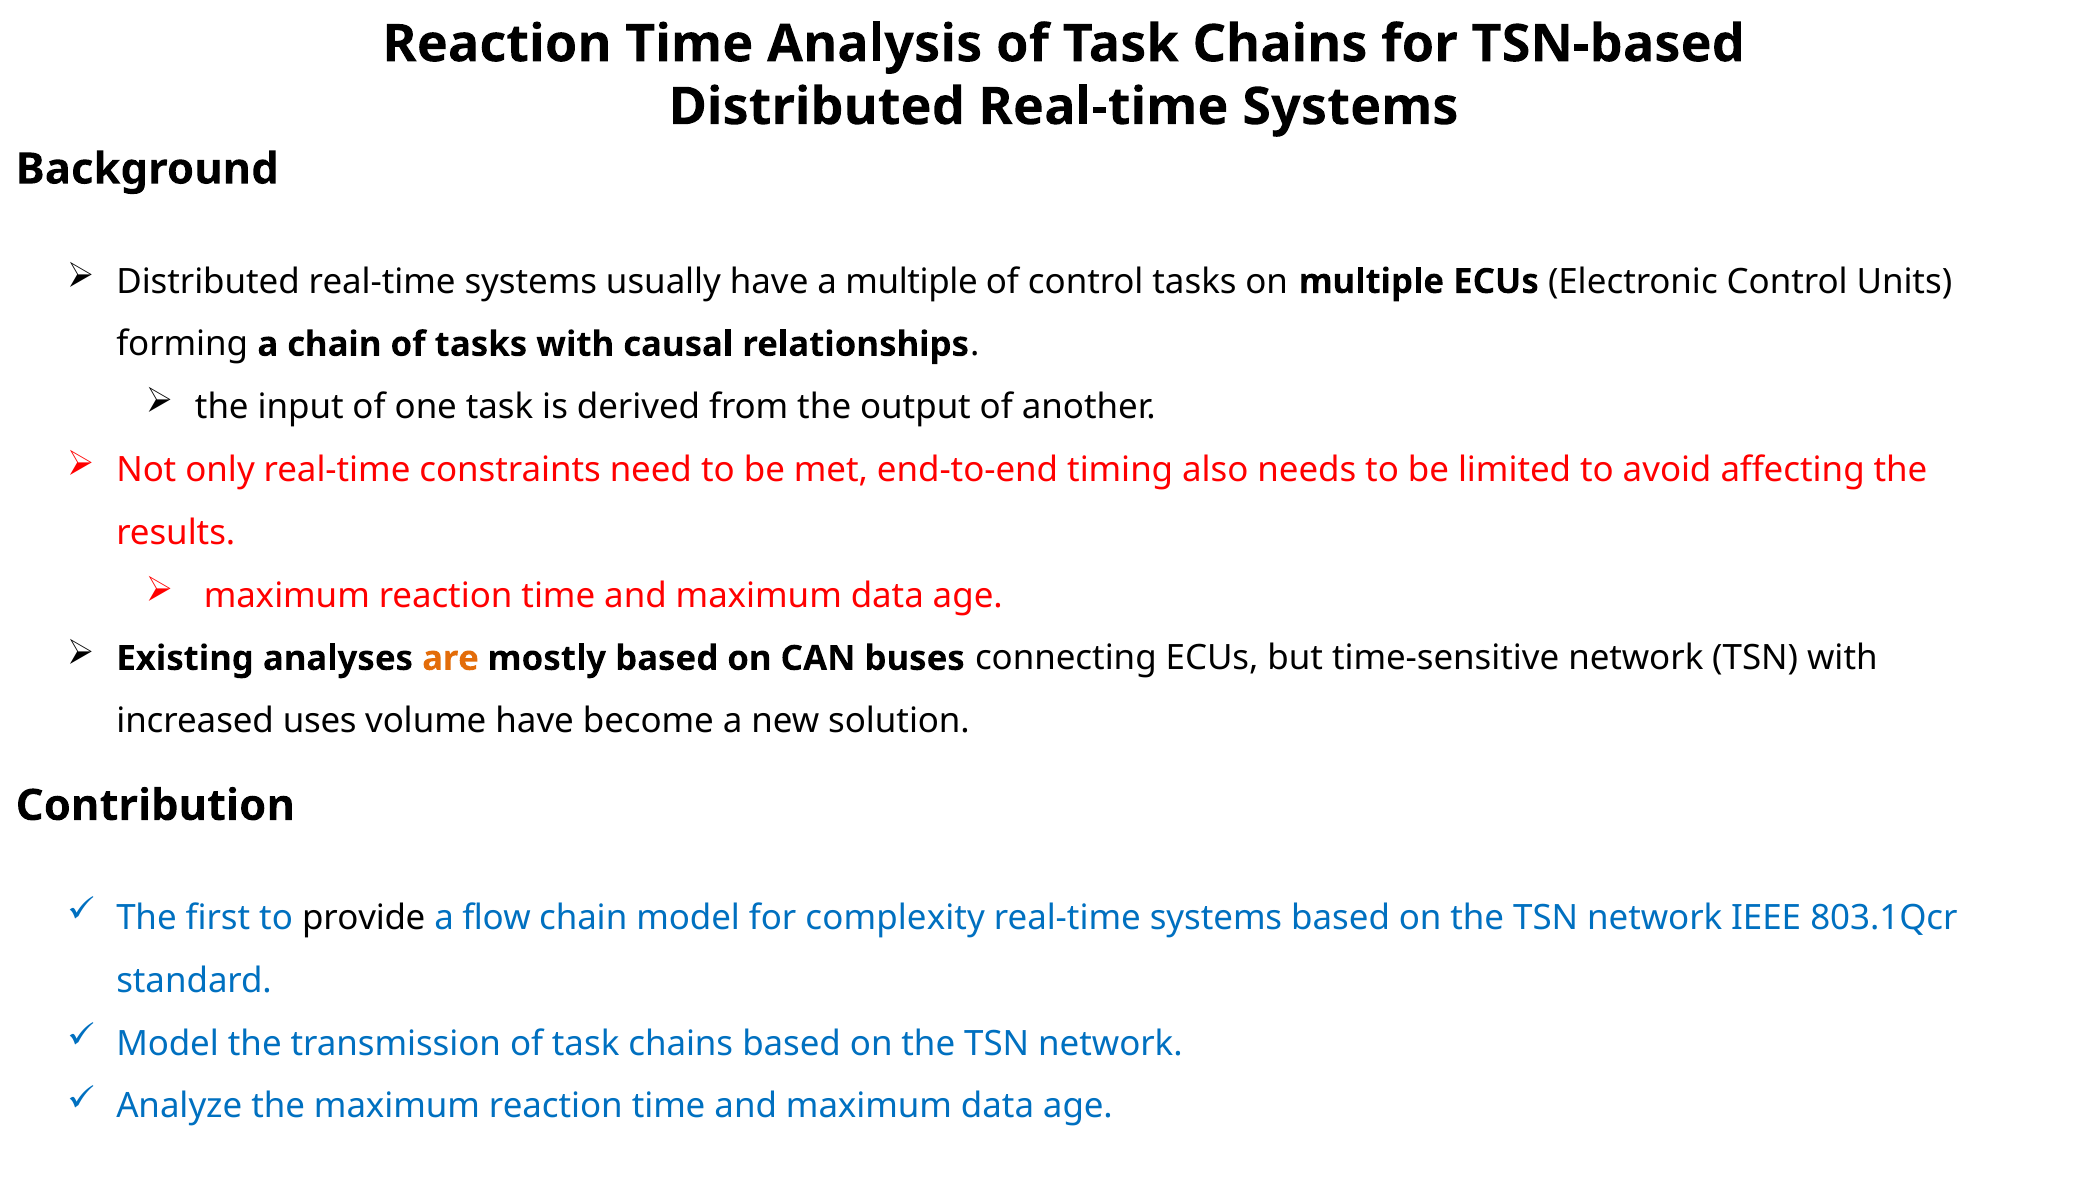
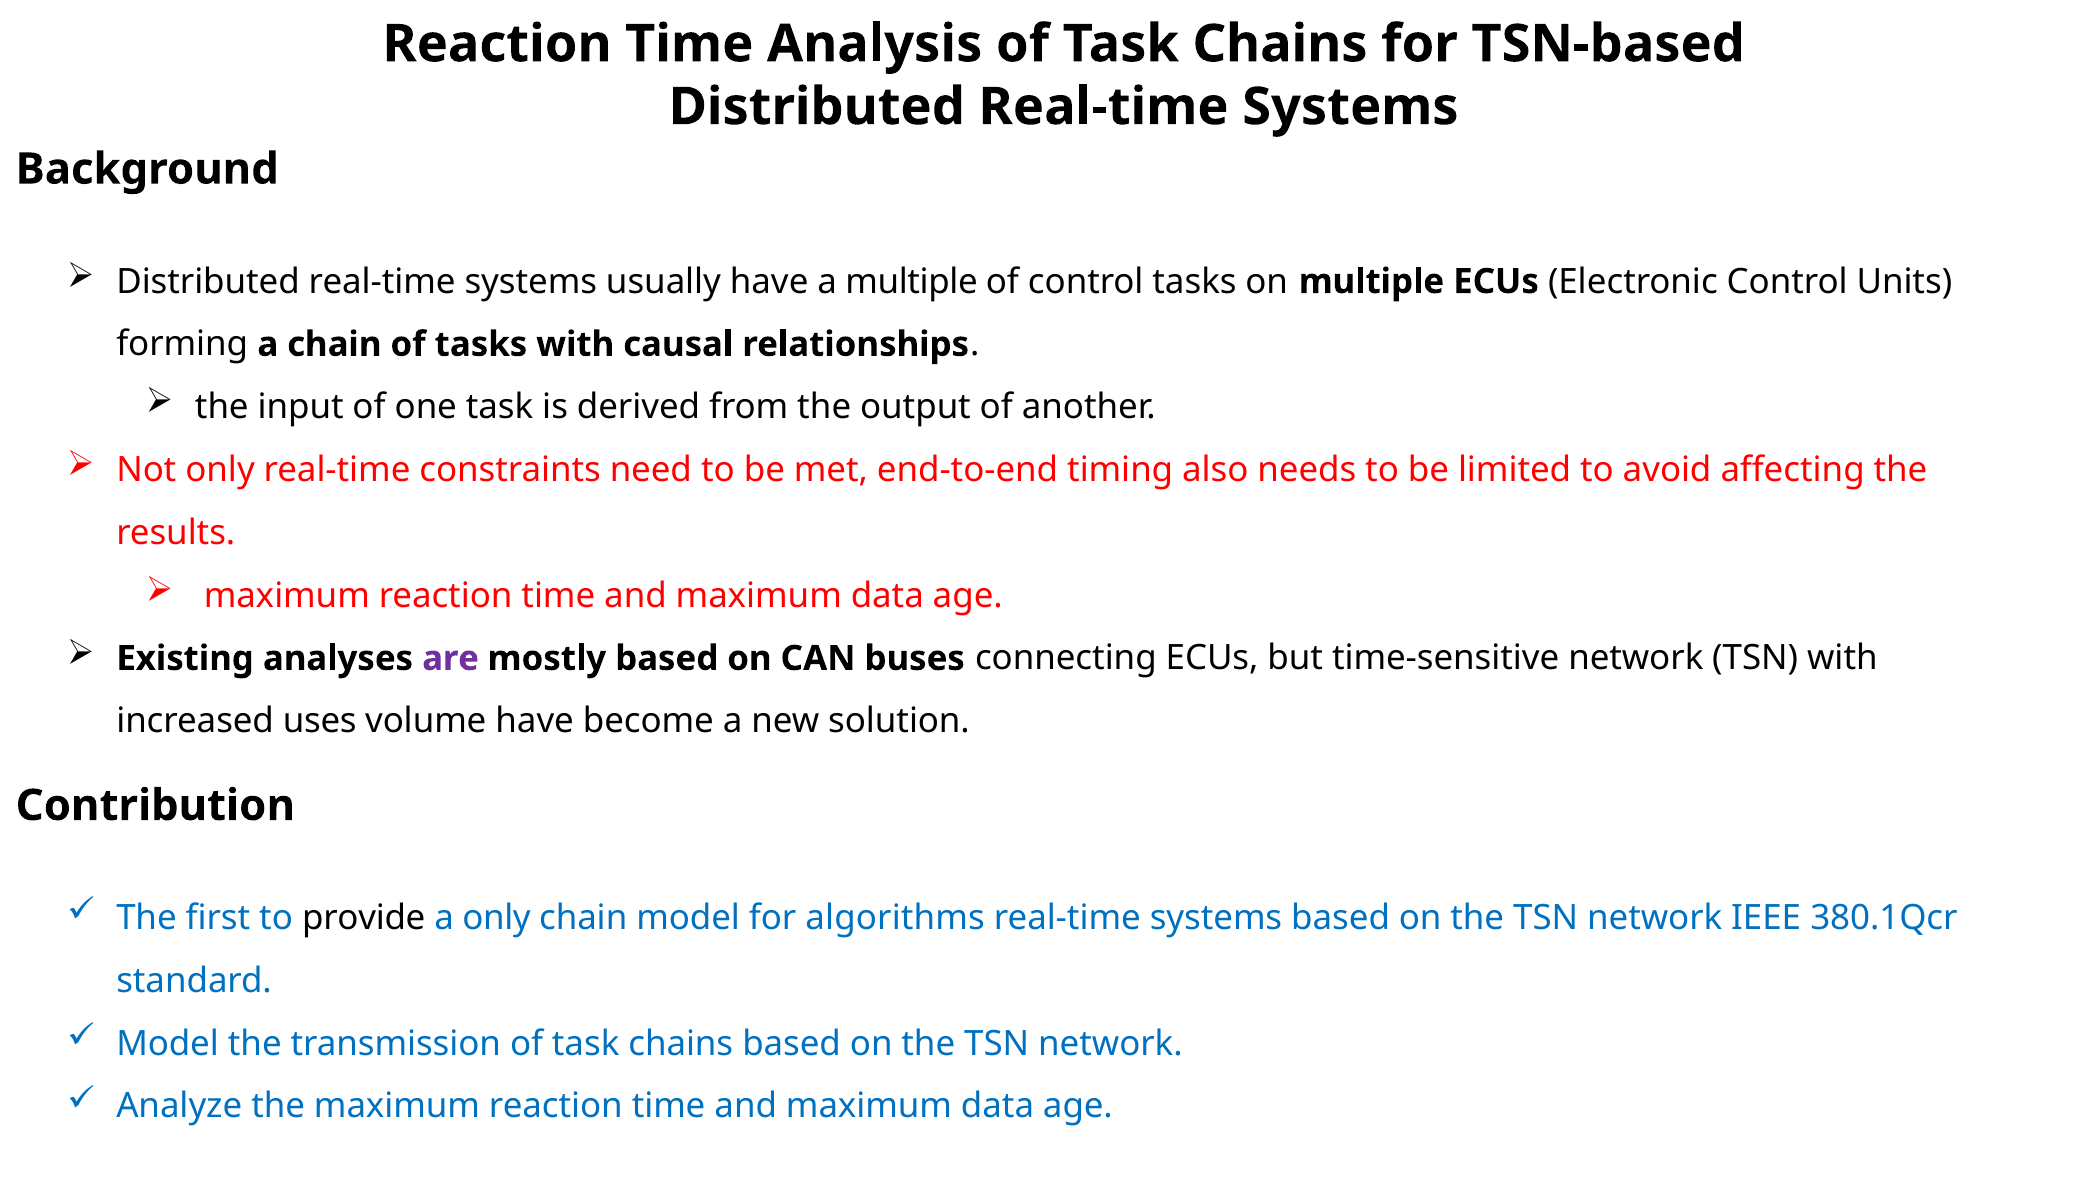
are colour: orange -> purple
a flow: flow -> only
complexity: complexity -> algorithms
803.1Qcr: 803.1Qcr -> 380.1Qcr
